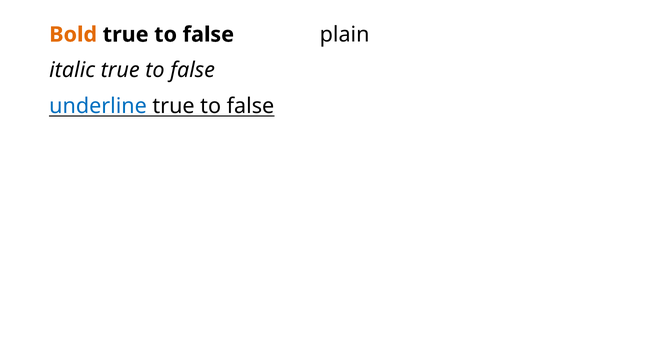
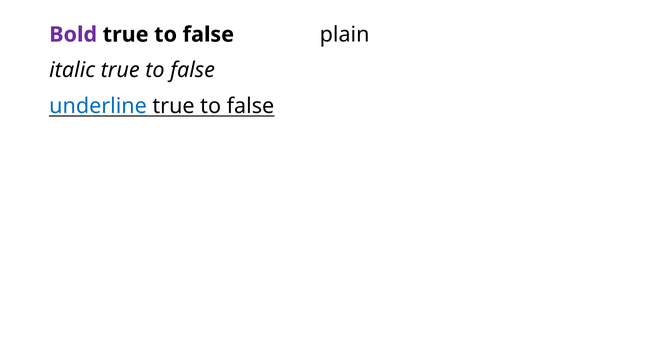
Bold colour: orange -> purple
